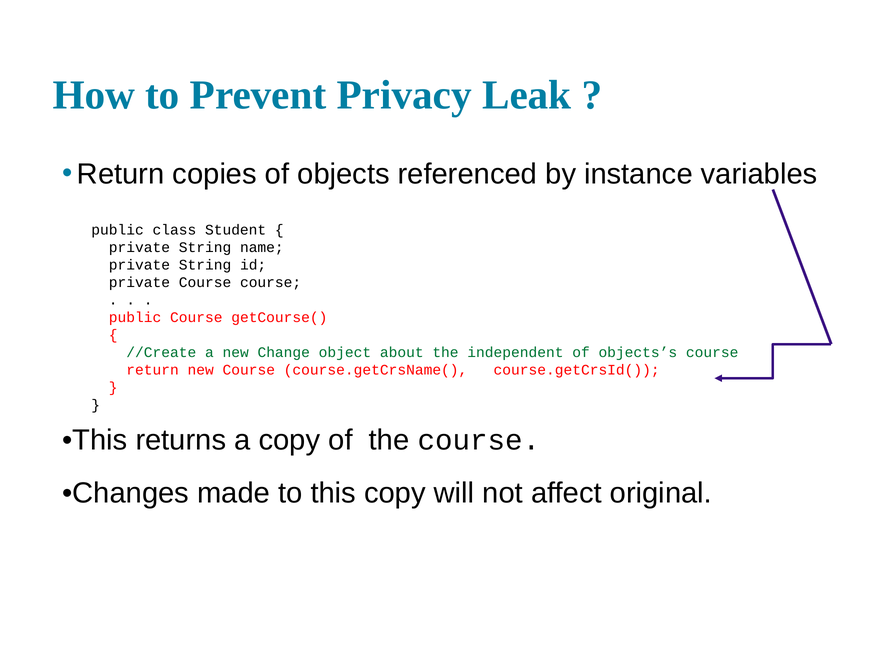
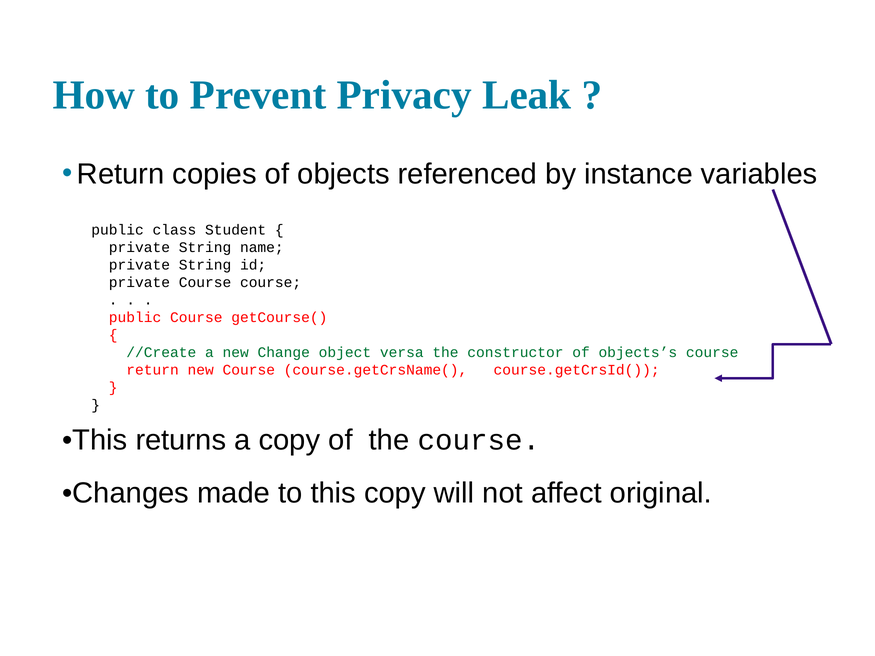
about: about -> versa
independent: independent -> constructor
